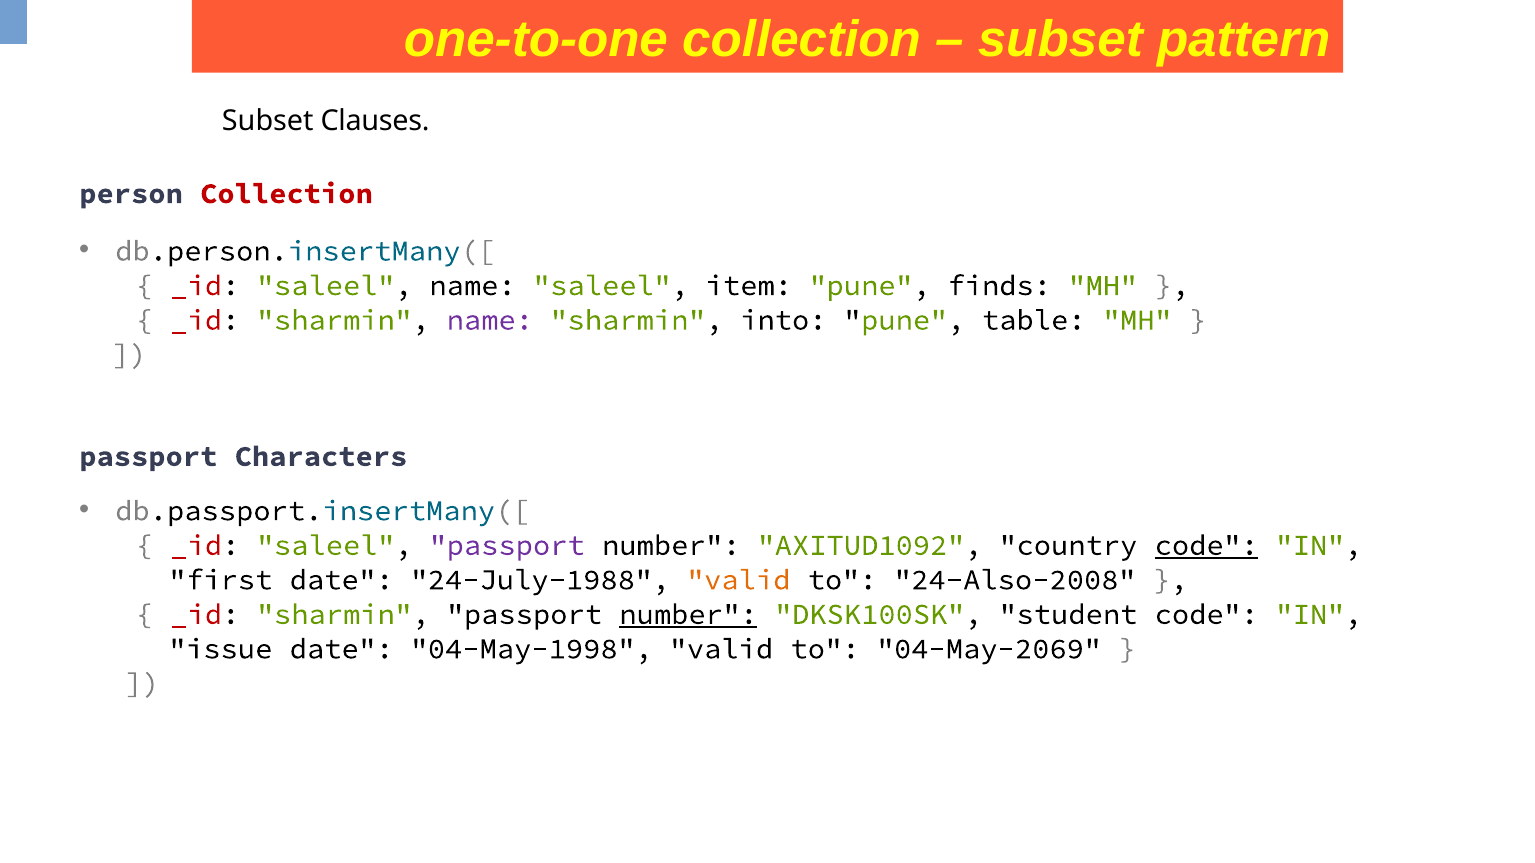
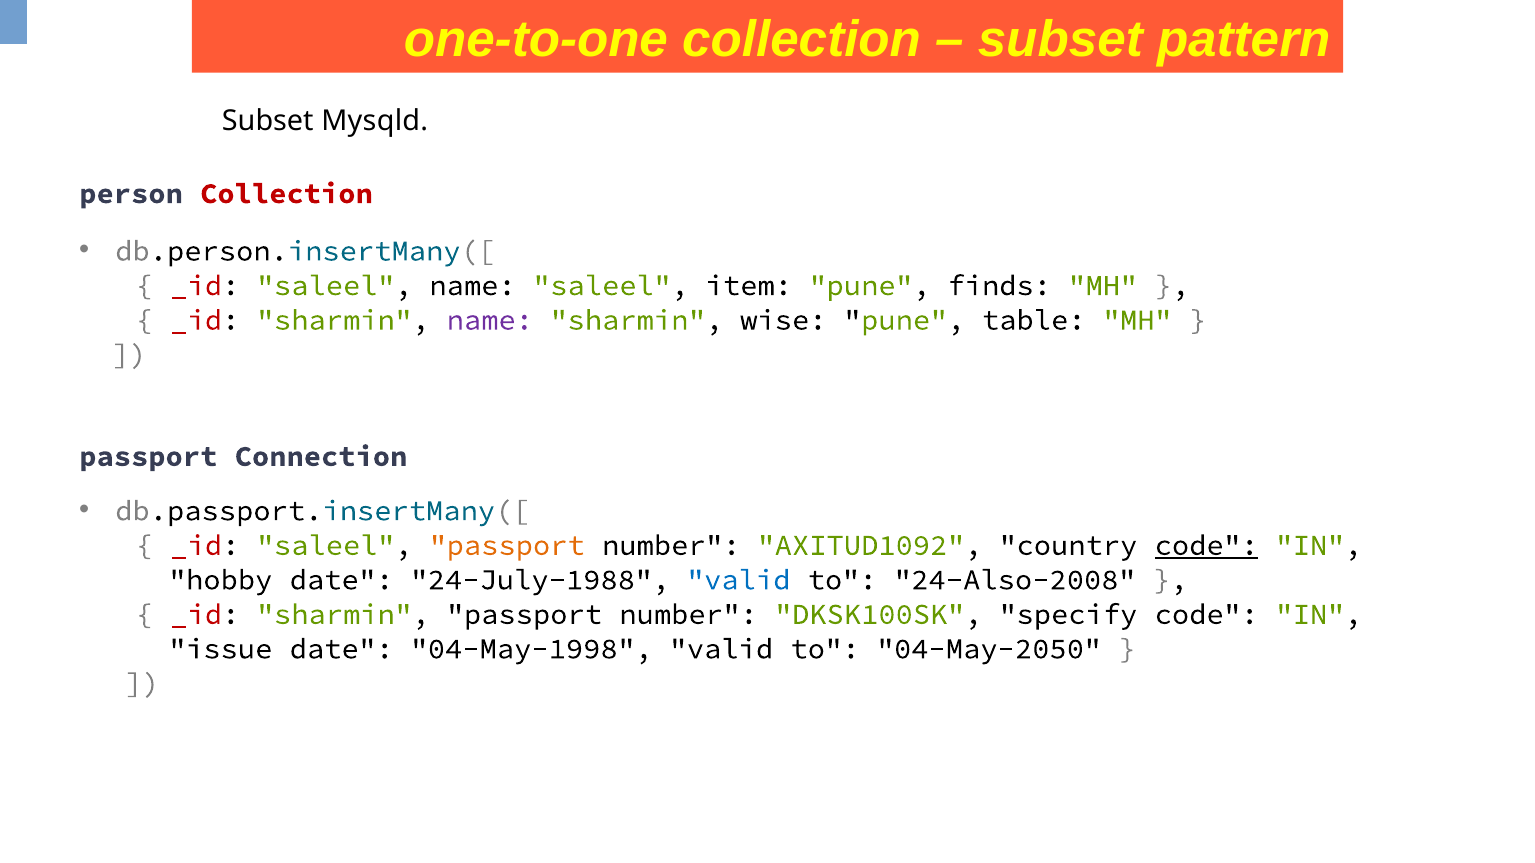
Clauses: Clauses -> Mysqld
into: into -> wise
Characters: Characters -> Connection
passport at (507, 546) colour: purple -> orange
first: first -> hobby
valid at (739, 580) colour: orange -> blue
number at (688, 615) underline: present -> none
student: student -> specify
04-May-2069: 04-May-2069 -> 04-May-2050
